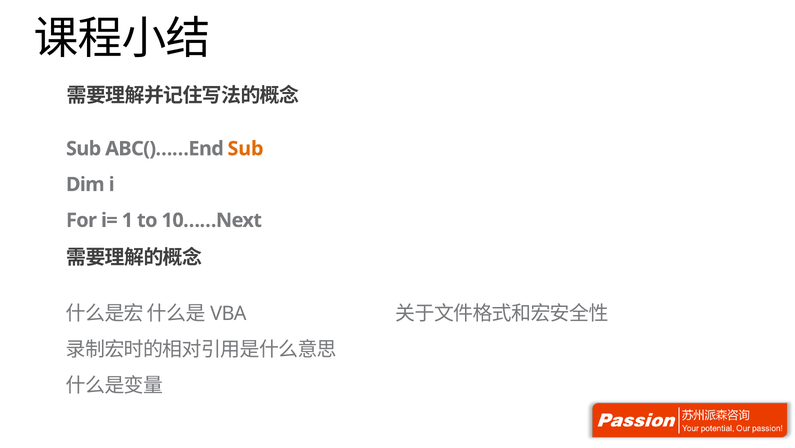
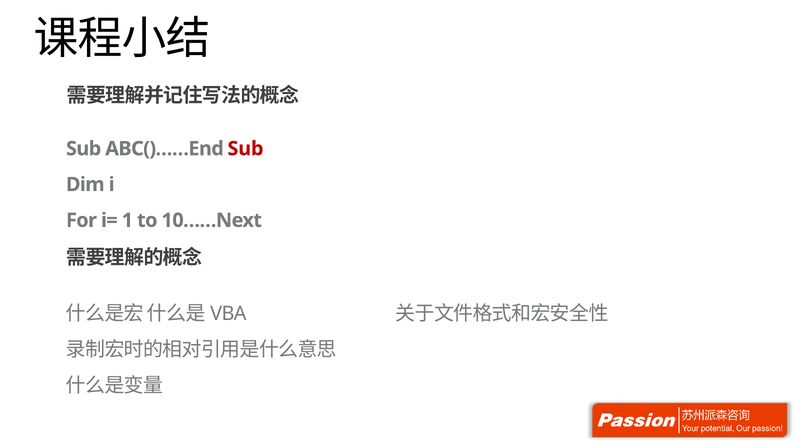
Sub at (245, 148) colour: orange -> red
